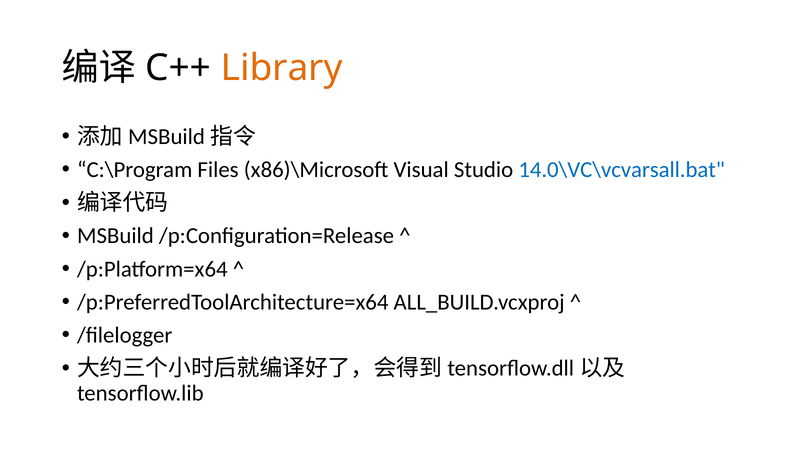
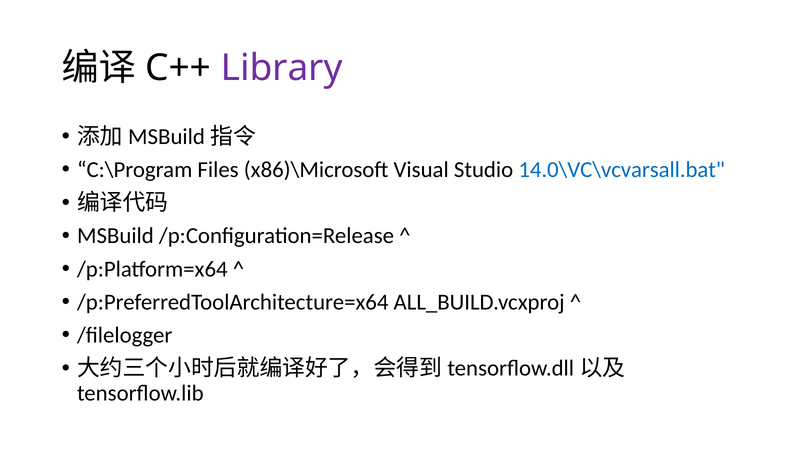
Library colour: orange -> purple
